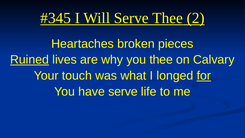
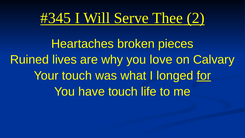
Ruined underline: present -> none
you thee: thee -> love
have serve: serve -> touch
